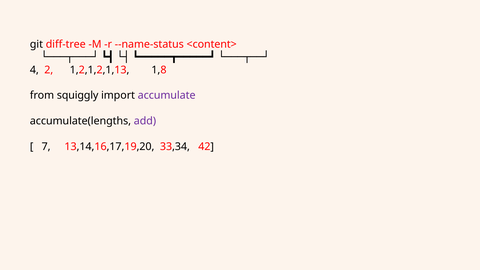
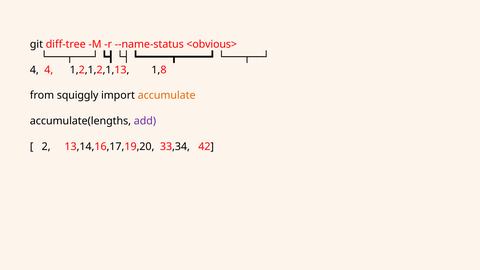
<content>: <content> -> <obvious>
4 2: 2 -> 4
accumulate colour: purple -> orange
7: 7 -> 2
